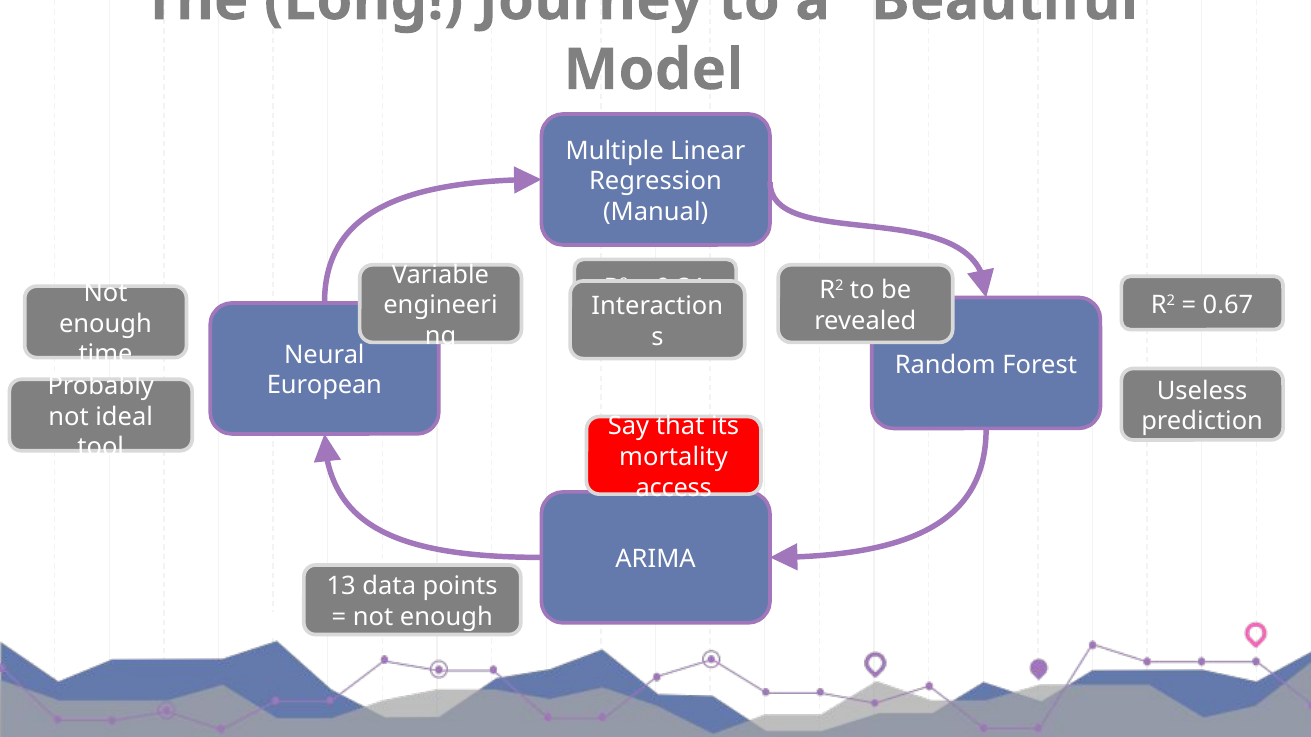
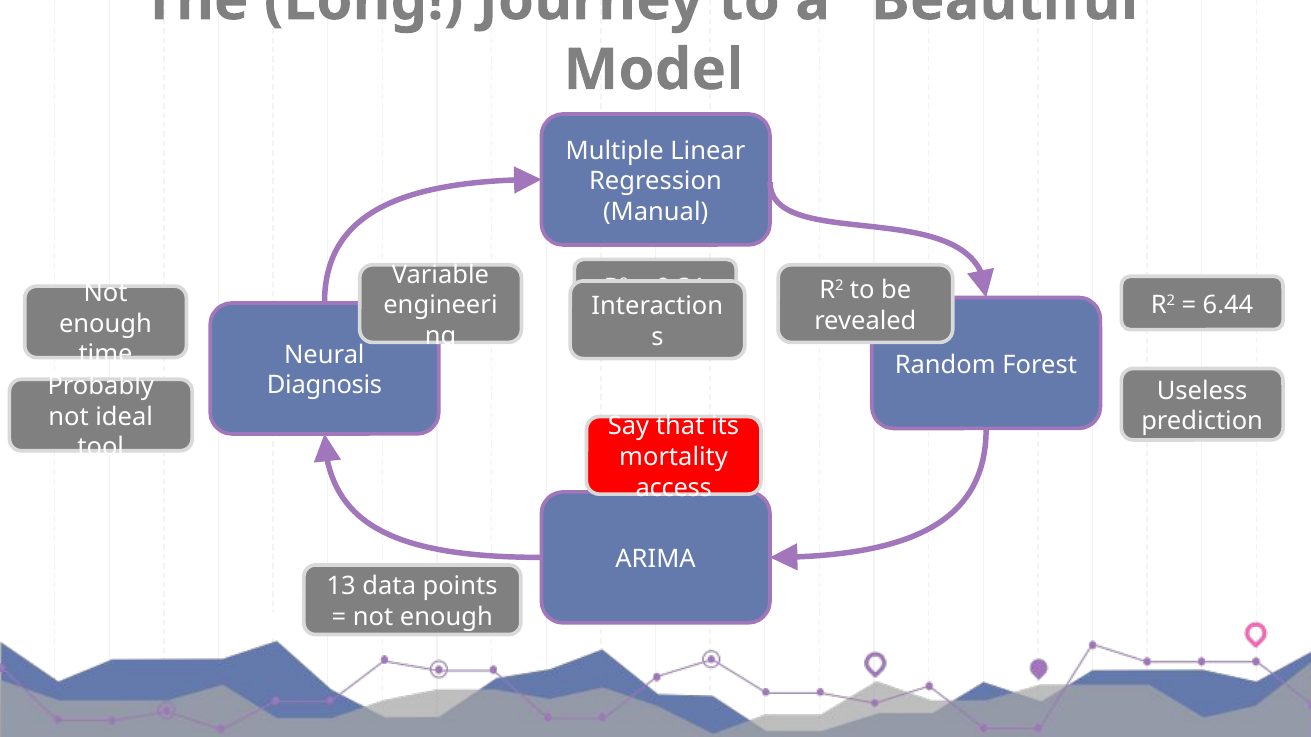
0.67: 0.67 -> 6.44
European: European -> Diagnosis
